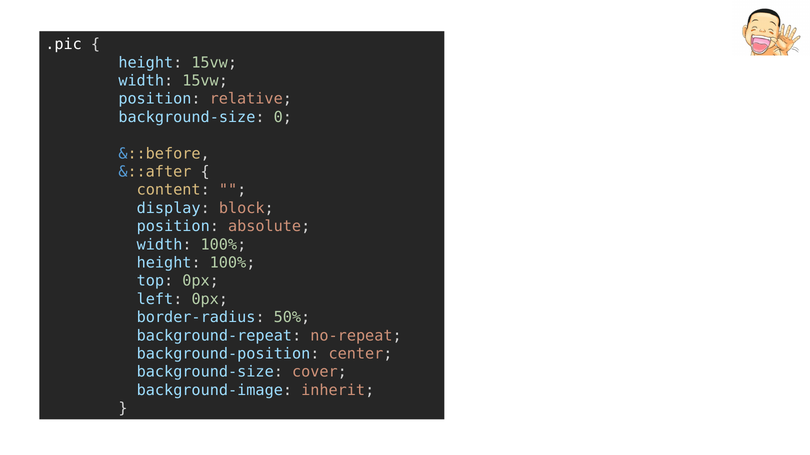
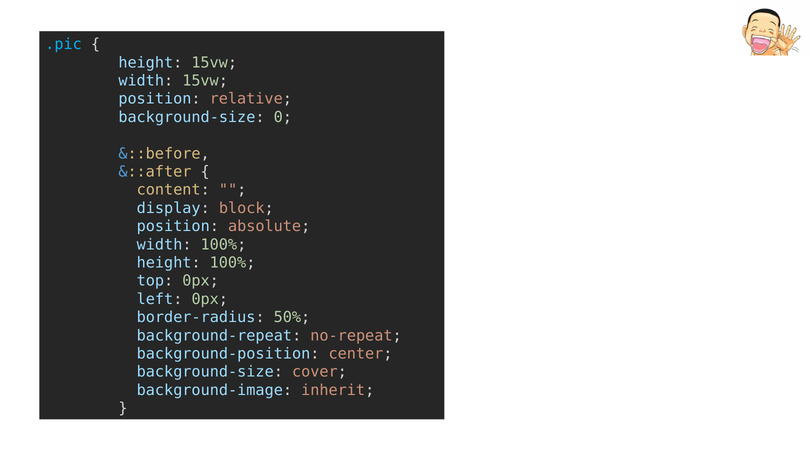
.pic colour: white -> light blue
